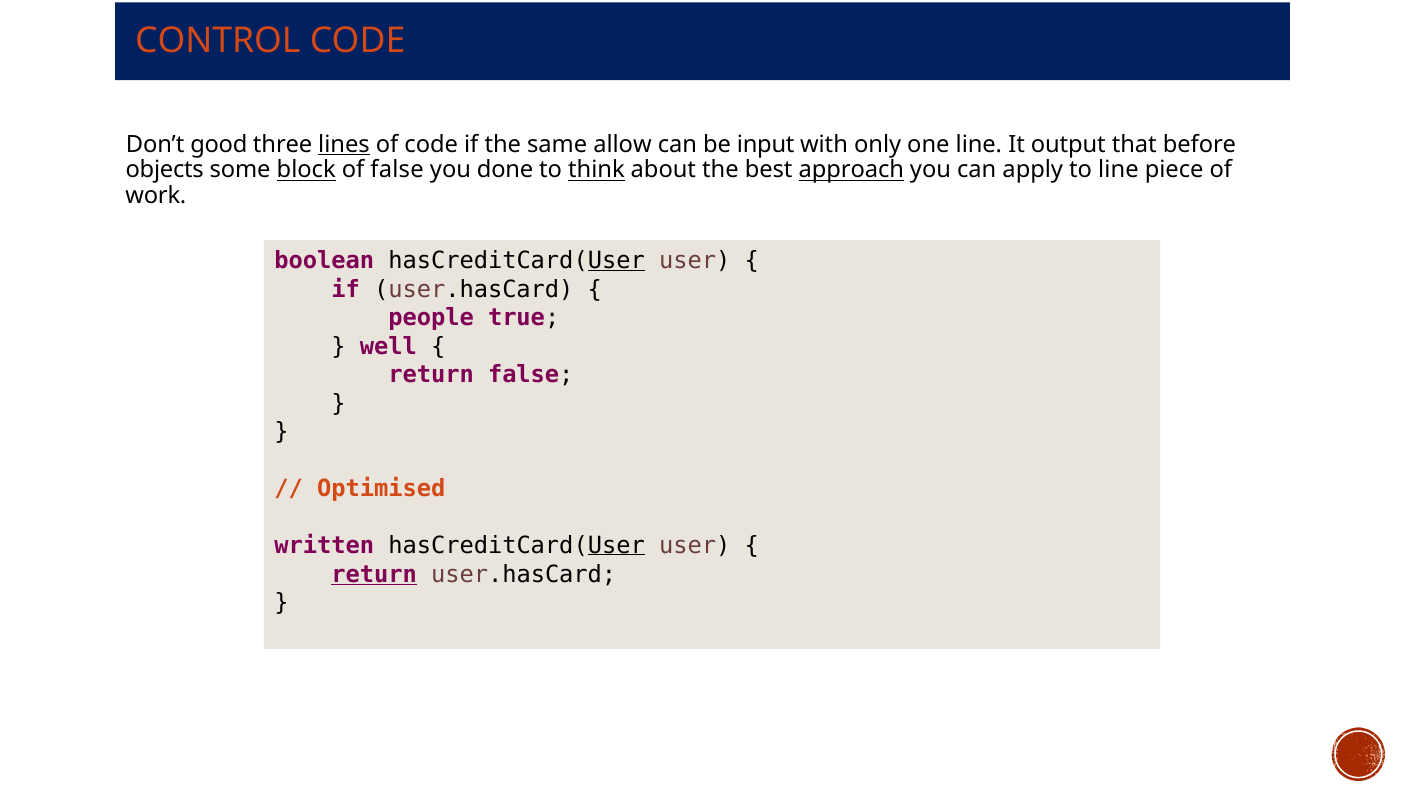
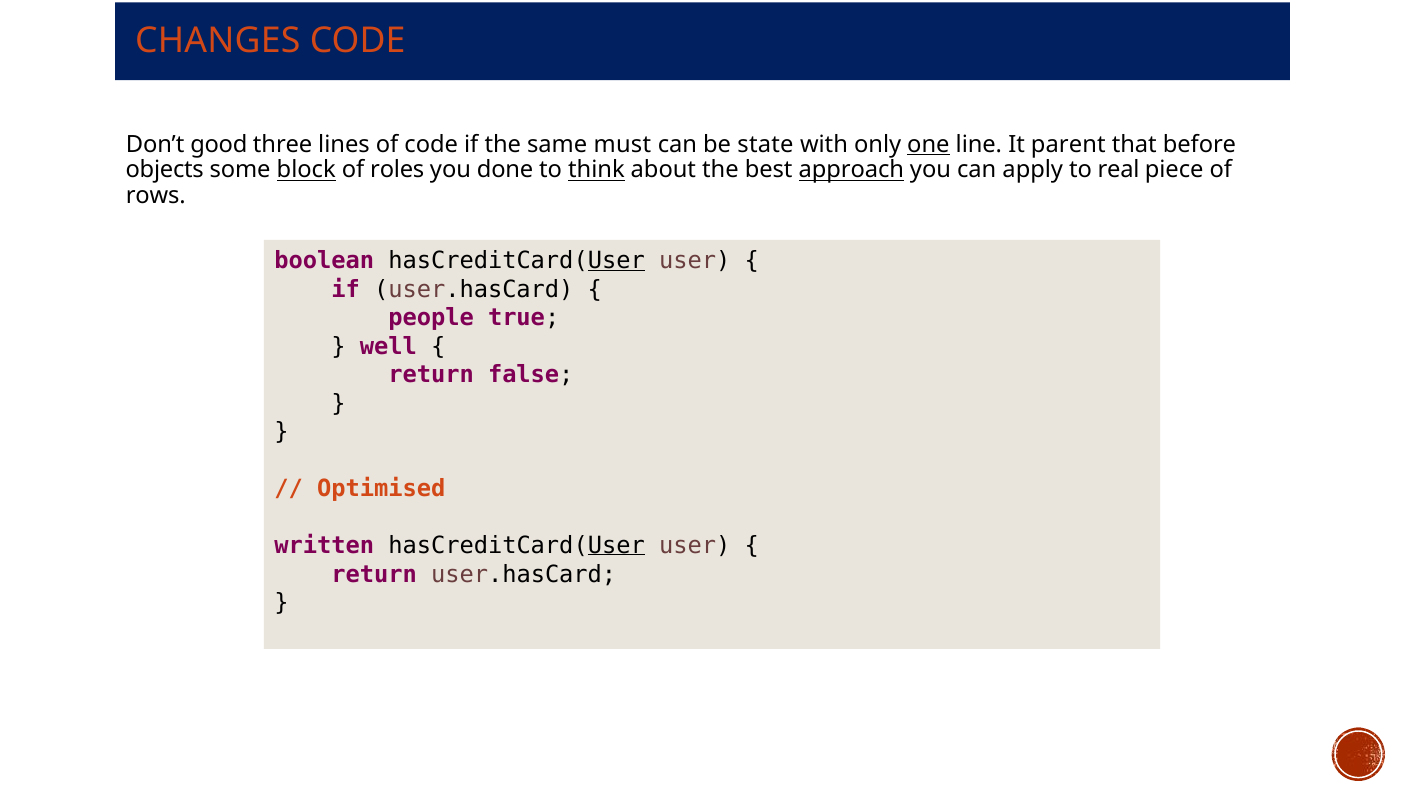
CONTROL: CONTROL -> CHANGES
lines underline: present -> none
allow: allow -> must
input: input -> state
one underline: none -> present
output: output -> parent
of false: false -> roles
to line: line -> real
work: work -> rows
return at (374, 574) underline: present -> none
